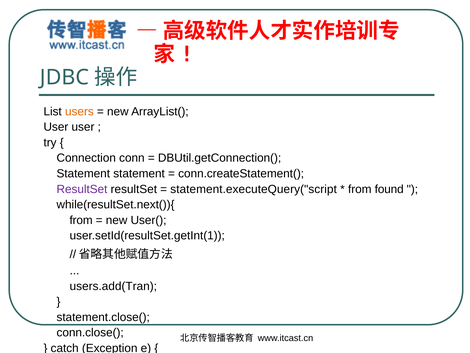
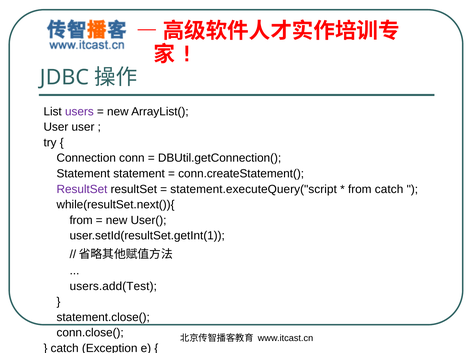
users colour: orange -> purple
from found: found -> catch
users.add(Tran: users.add(Tran -> users.add(Test
